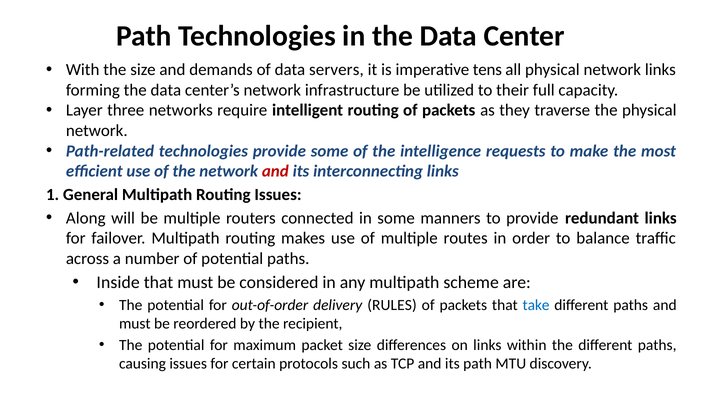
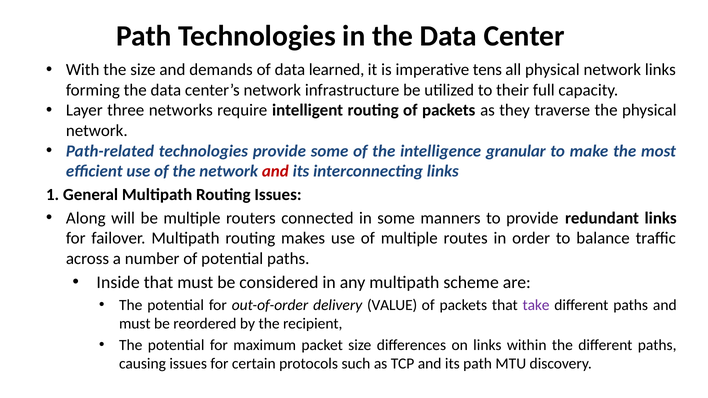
servers: servers -> learned
requests: requests -> granular
RULES: RULES -> VALUE
take colour: blue -> purple
